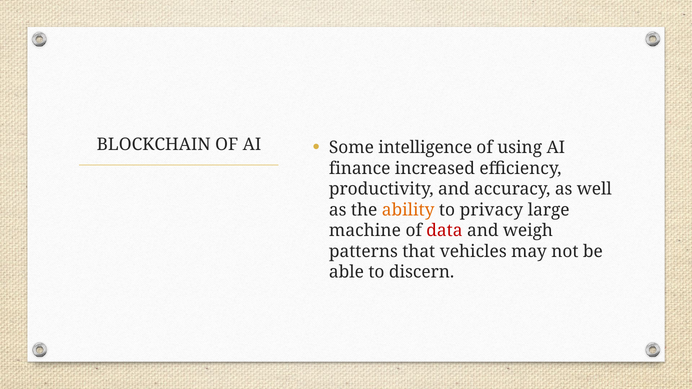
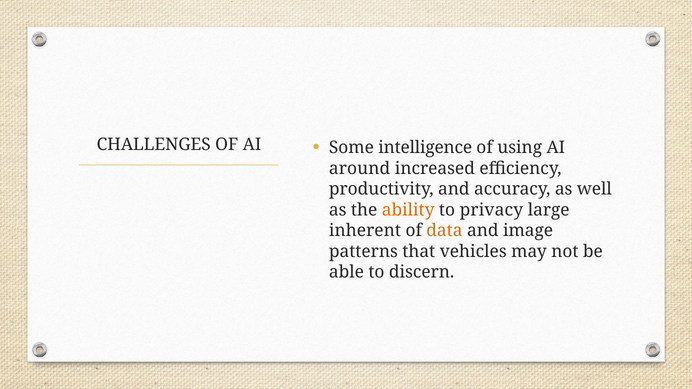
BLOCKCHAIN: BLOCKCHAIN -> CHALLENGES
finance: finance -> around
machine: machine -> inherent
data colour: red -> orange
weigh: weigh -> image
